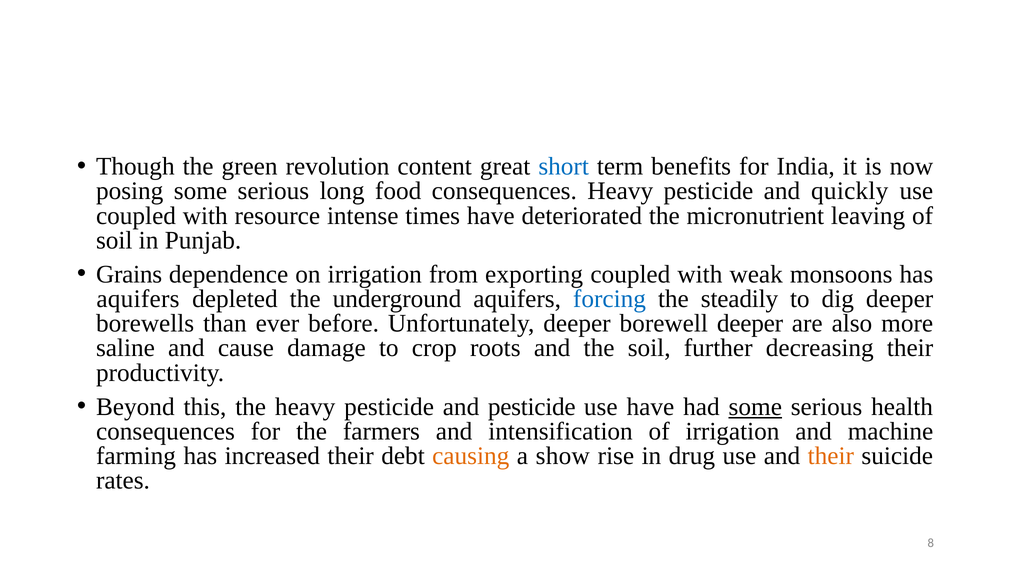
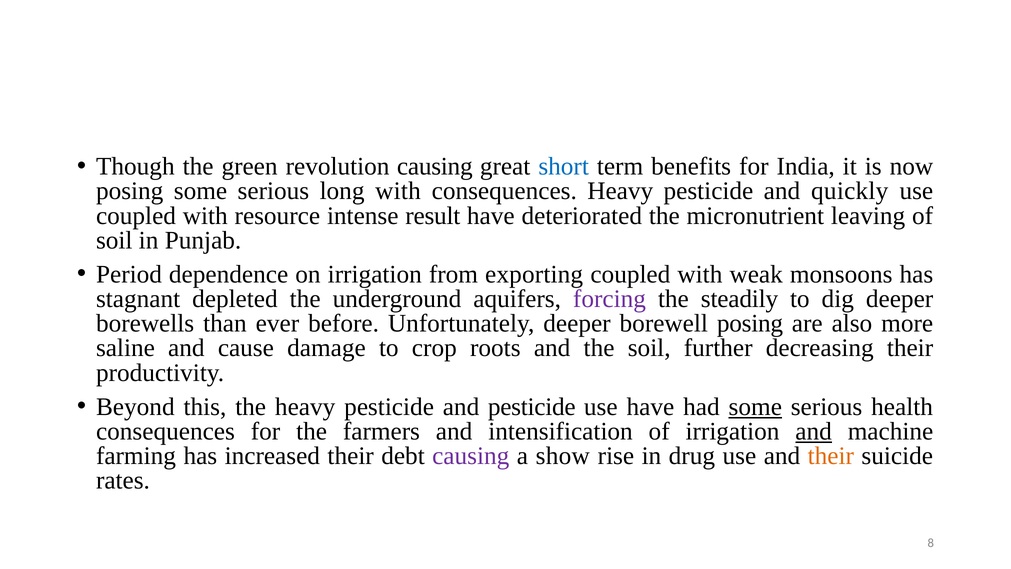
revolution content: content -> causing
long food: food -> with
times: times -> result
Grains: Grains -> Period
aquifers at (138, 299): aquifers -> stagnant
forcing colour: blue -> purple
borewell deeper: deeper -> posing
and at (814, 431) underline: none -> present
causing at (471, 456) colour: orange -> purple
